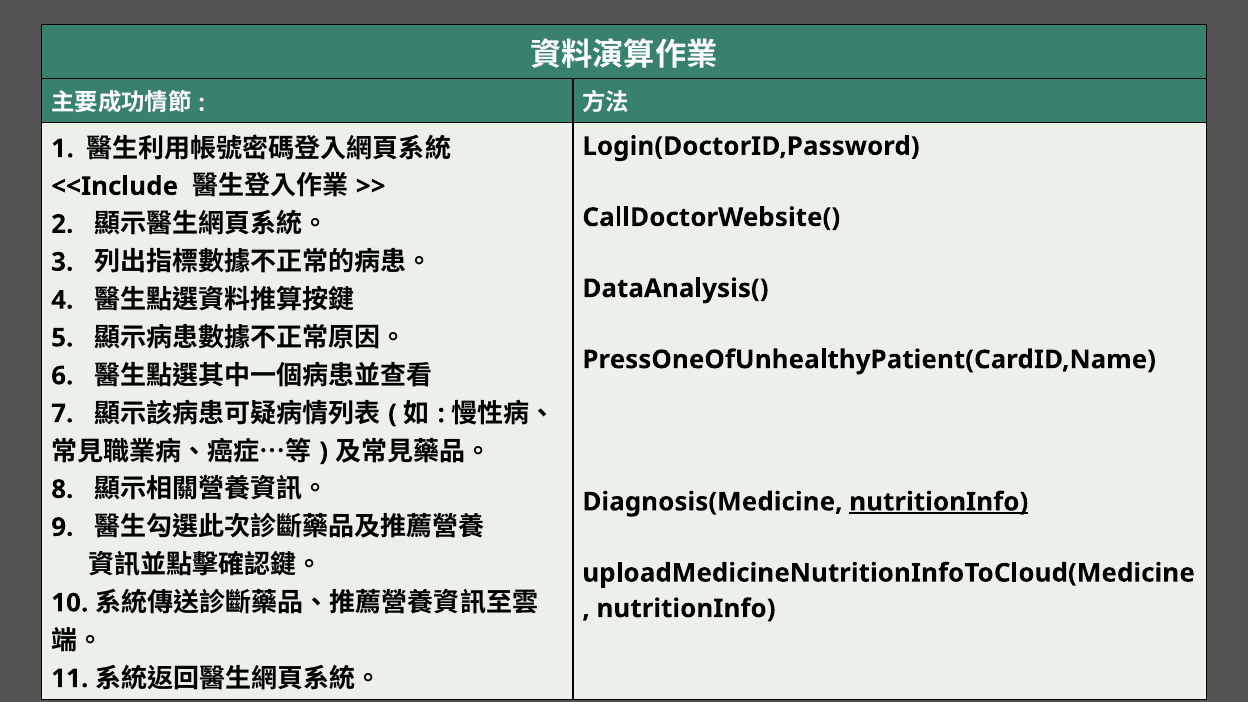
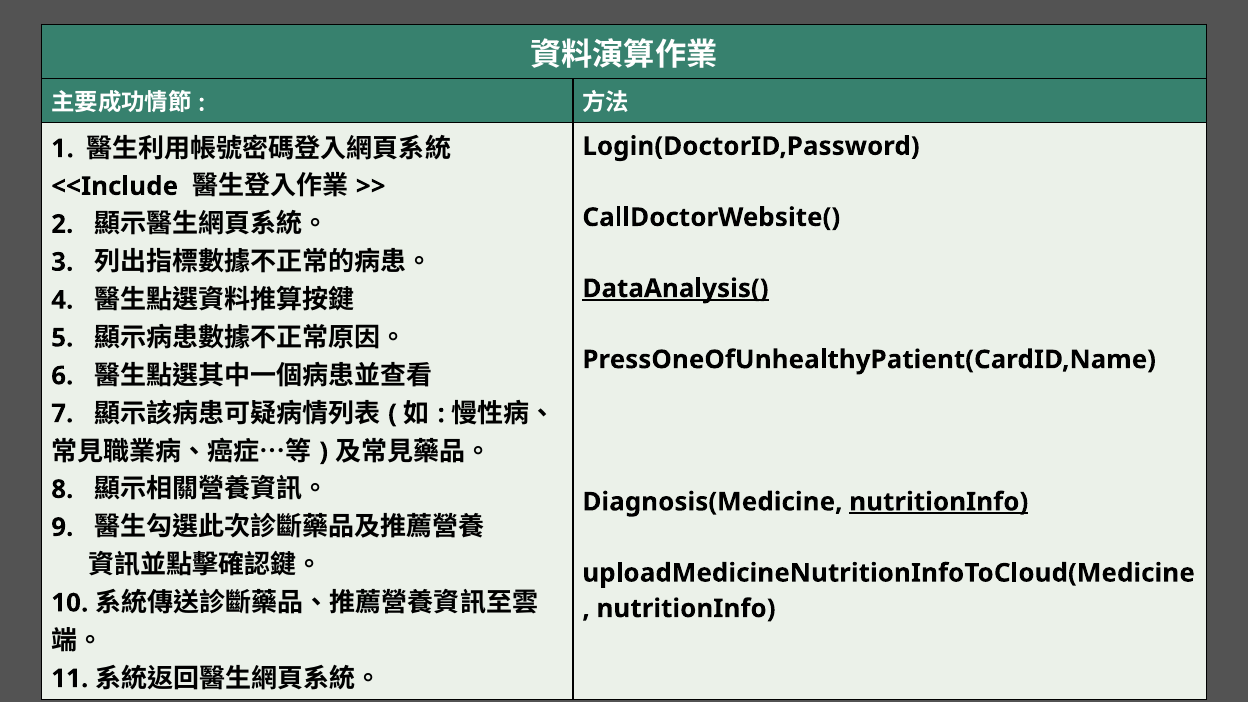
DataAnalysis( underline: none -> present
